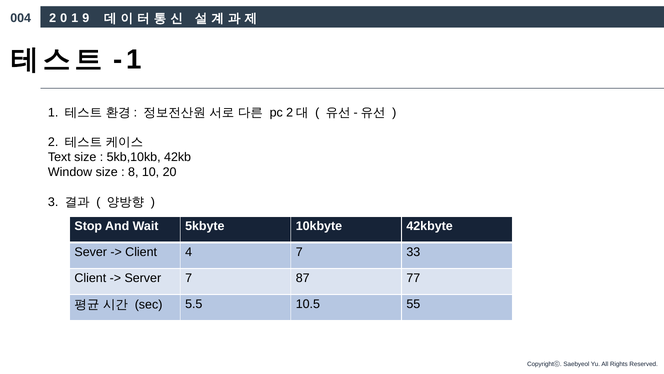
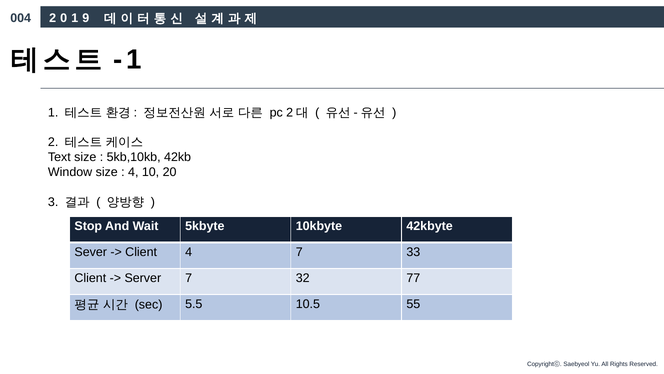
8 at (133, 172): 8 -> 4
87: 87 -> 32
